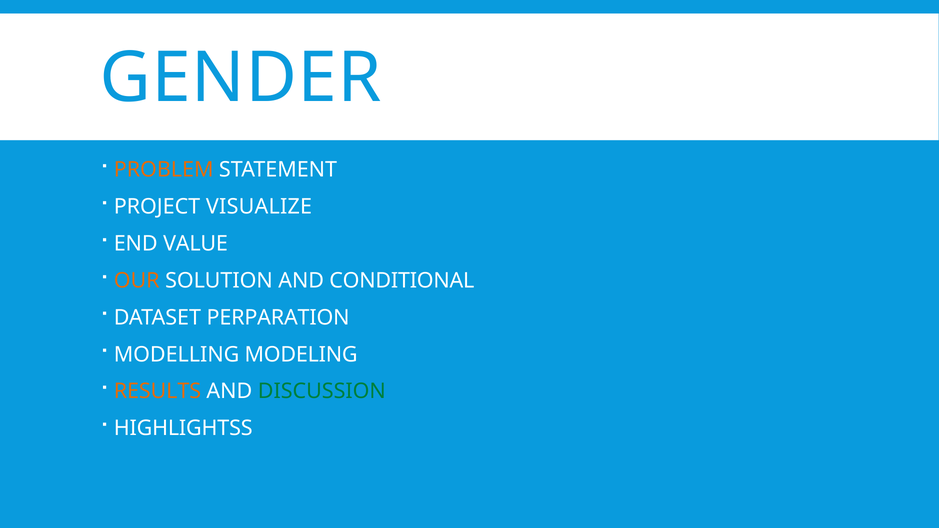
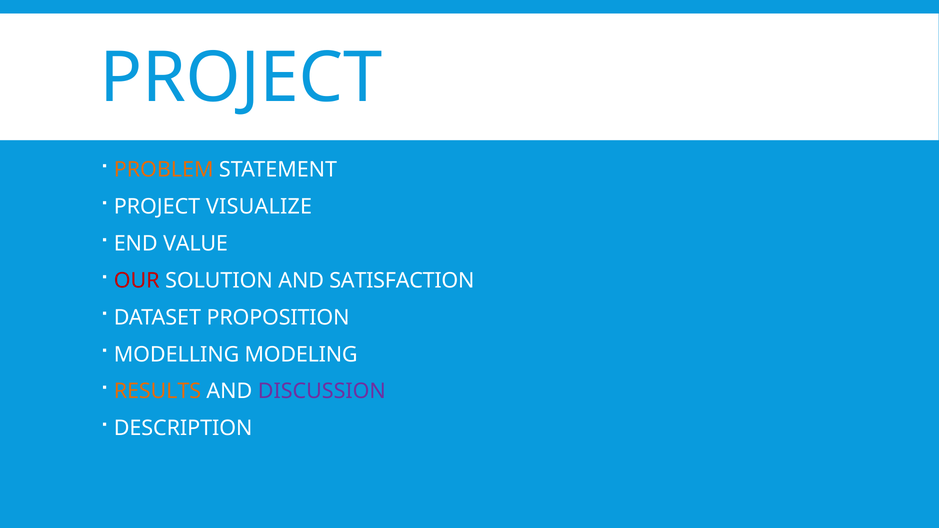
GENDER at (241, 78): GENDER -> PROJECT
OUR colour: orange -> red
CONDITIONAL: CONDITIONAL -> SATISFACTION
PERPARATION: PERPARATION -> PROPOSITION
DISCUSSION colour: green -> purple
HIGHLIGHTSS: HIGHLIGHTSS -> DESCRIPTION
